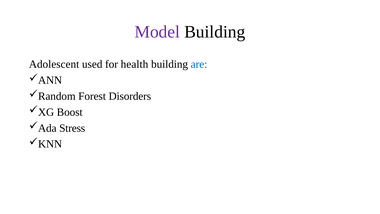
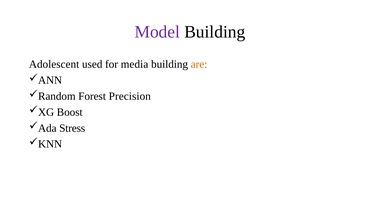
health: health -> media
are colour: blue -> orange
Disorders: Disorders -> Precision
